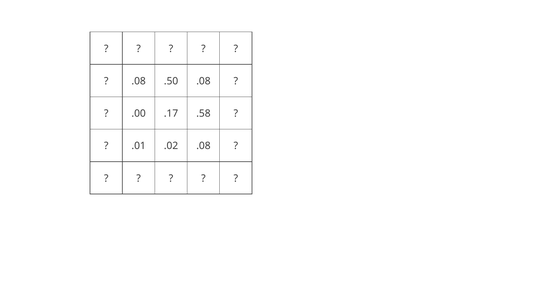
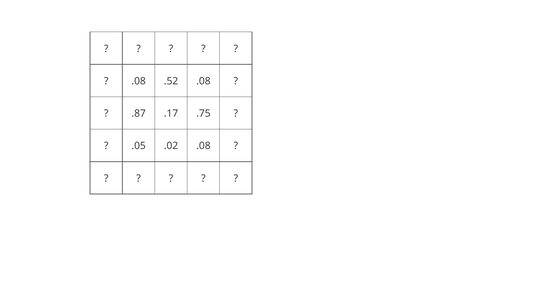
.50: .50 -> .52
.00: .00 -> .87
.58: .58 -> .75
.01: .01 -> .05
